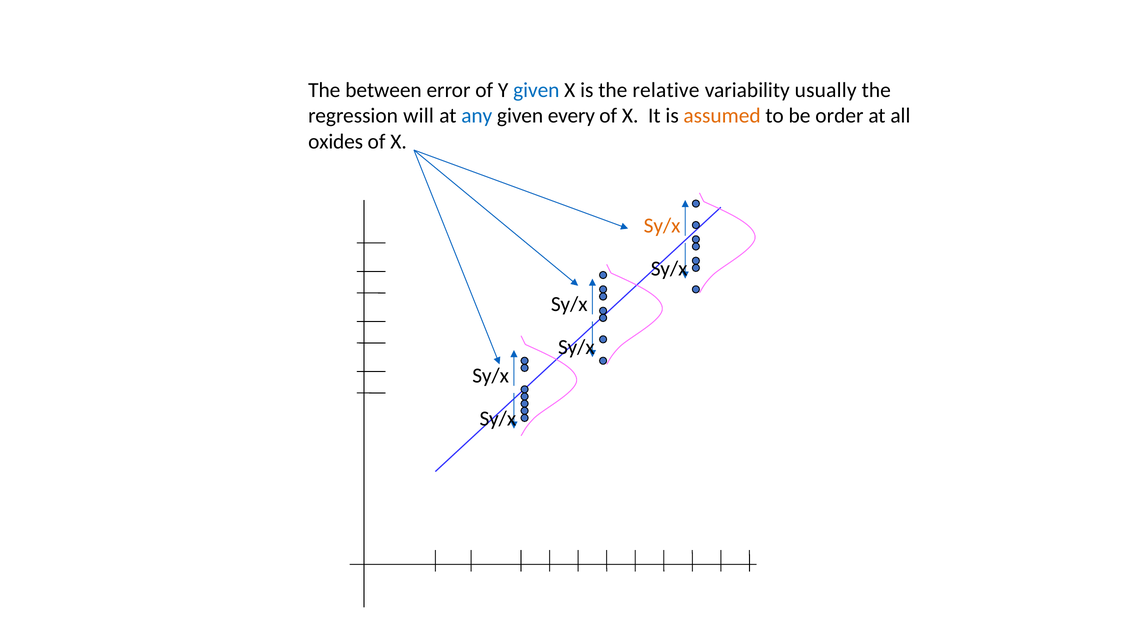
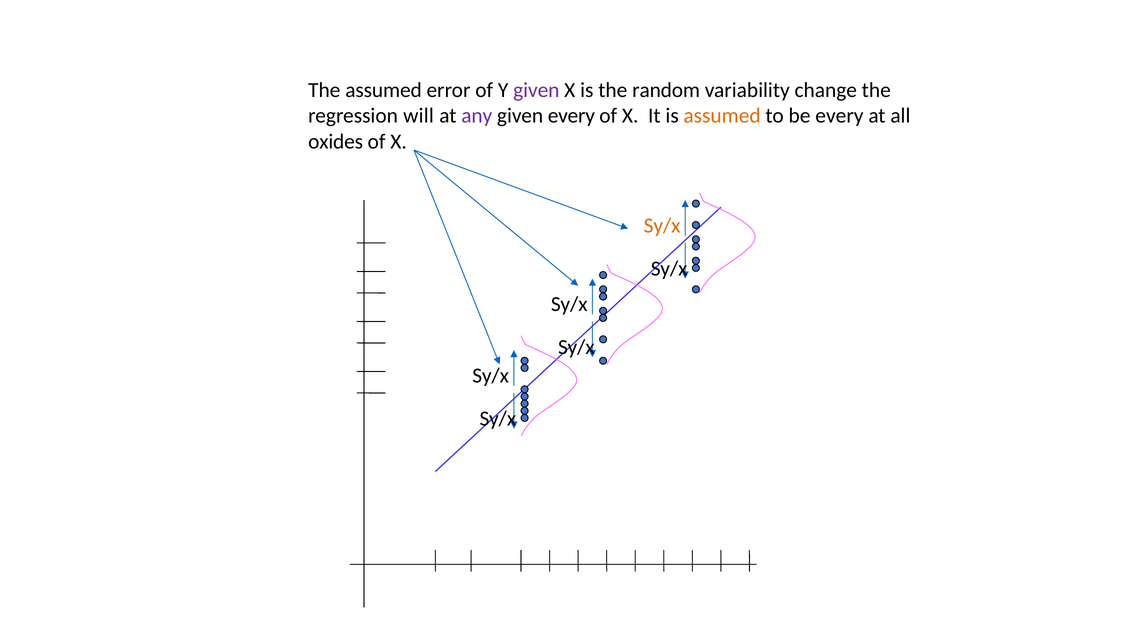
The between: between -> assumed
given at (536, 90) colour: blue -> purple
relative: relative -> random
usually: usually -> change
any colour: blue -> purple
be order: order -> every
